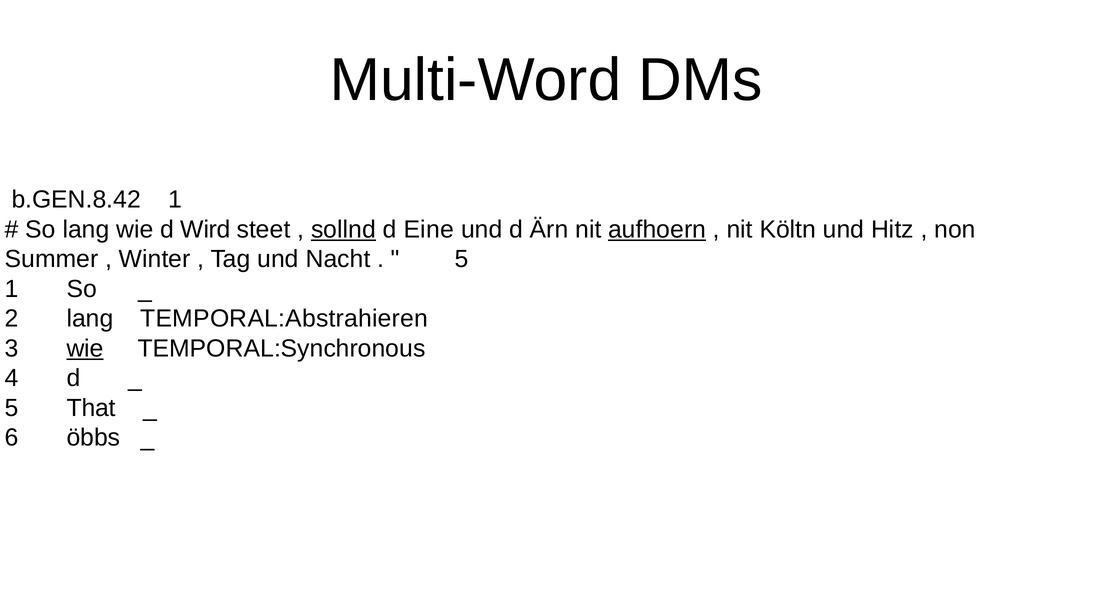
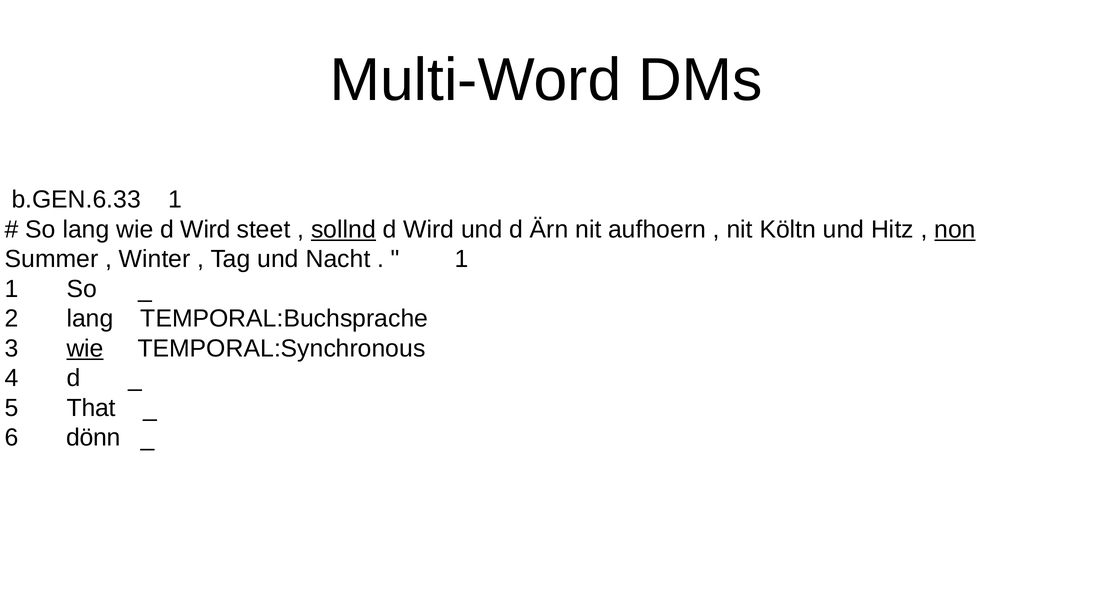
b.GEN.8.42: b.GEN.8.42 -> b.GEN.6.33
Eine at (429, 229): Eine -> Wird
aufhoern underline: present -> none
non underline: none -> present
5 at (462, 259): 5 -> 1
TEMPORAL:Abstrahieren: TEMPORAL:Abstrahieren -> TEMPORAL:Buchsprache
öbbs: öbbs -> dönn
